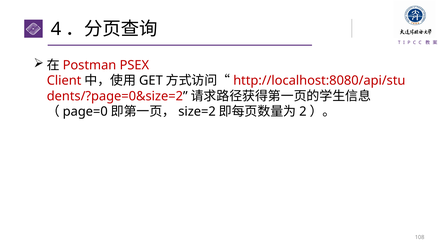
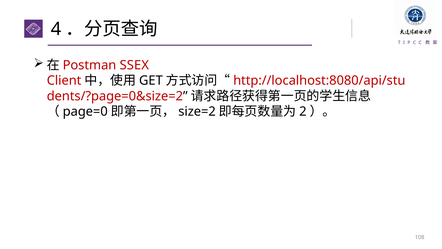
PSEX: PSEX -> SSEX
